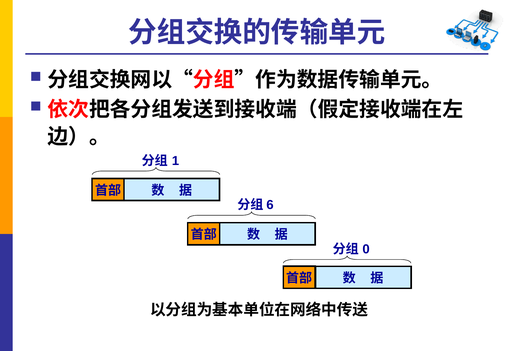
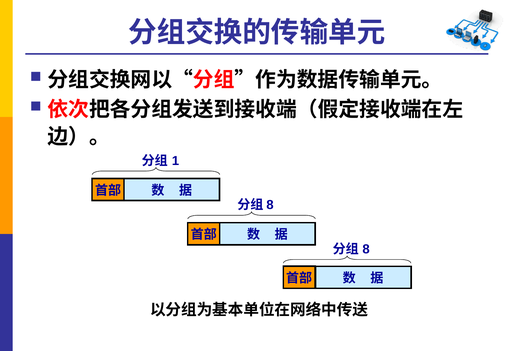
6 at (270, 205): 6 -> 8
0 at (366, 249): 0 -> 8
